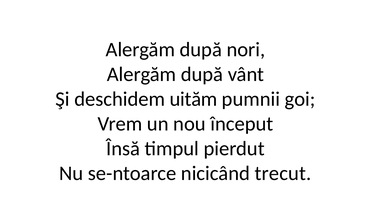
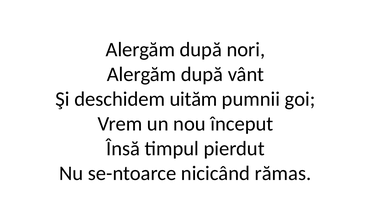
trecut: trecut -> rămas
